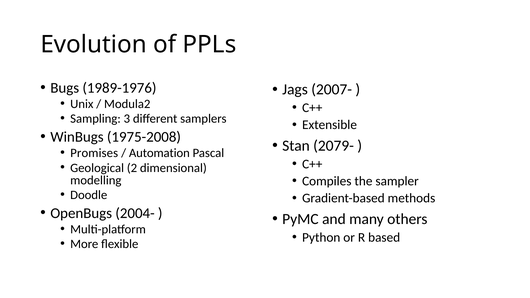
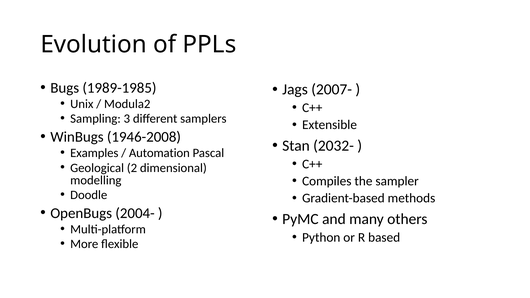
1989-1976: 1989-1976 -> 1989-1985
1975-2008: 1975-2008 -> 1946-2008
2079-: 2079- -> 2032-
Promises: Promises -> Examples
